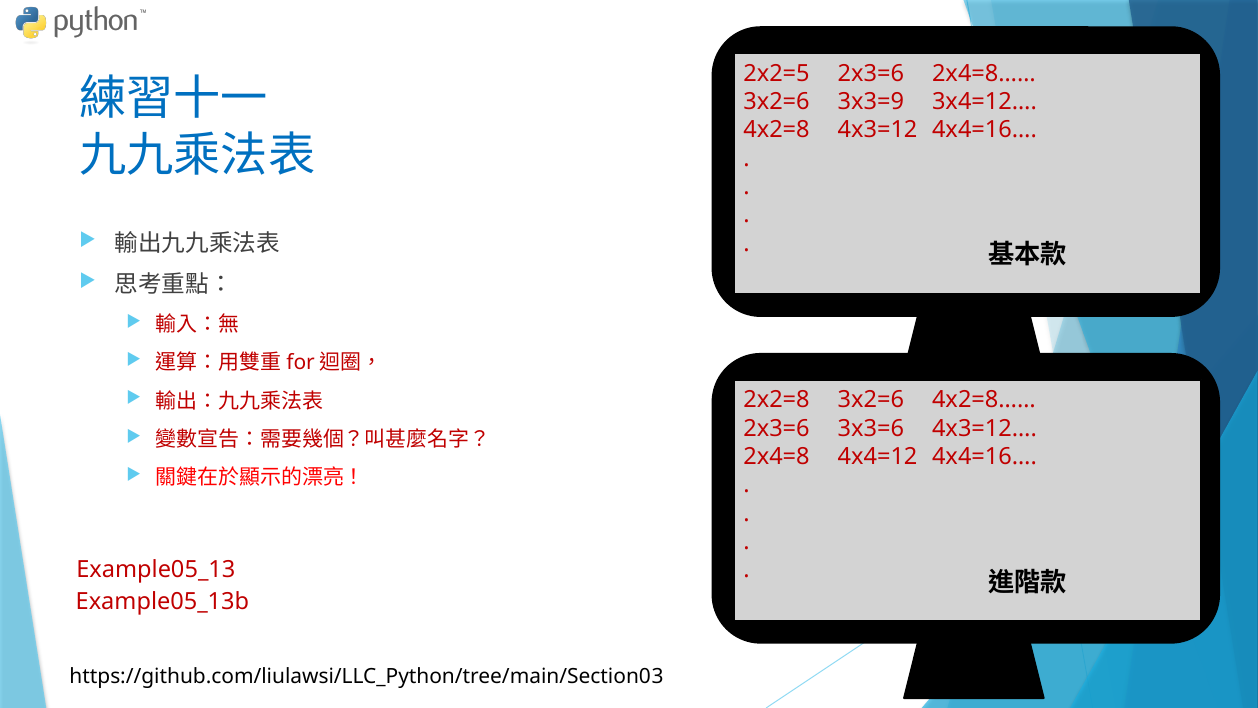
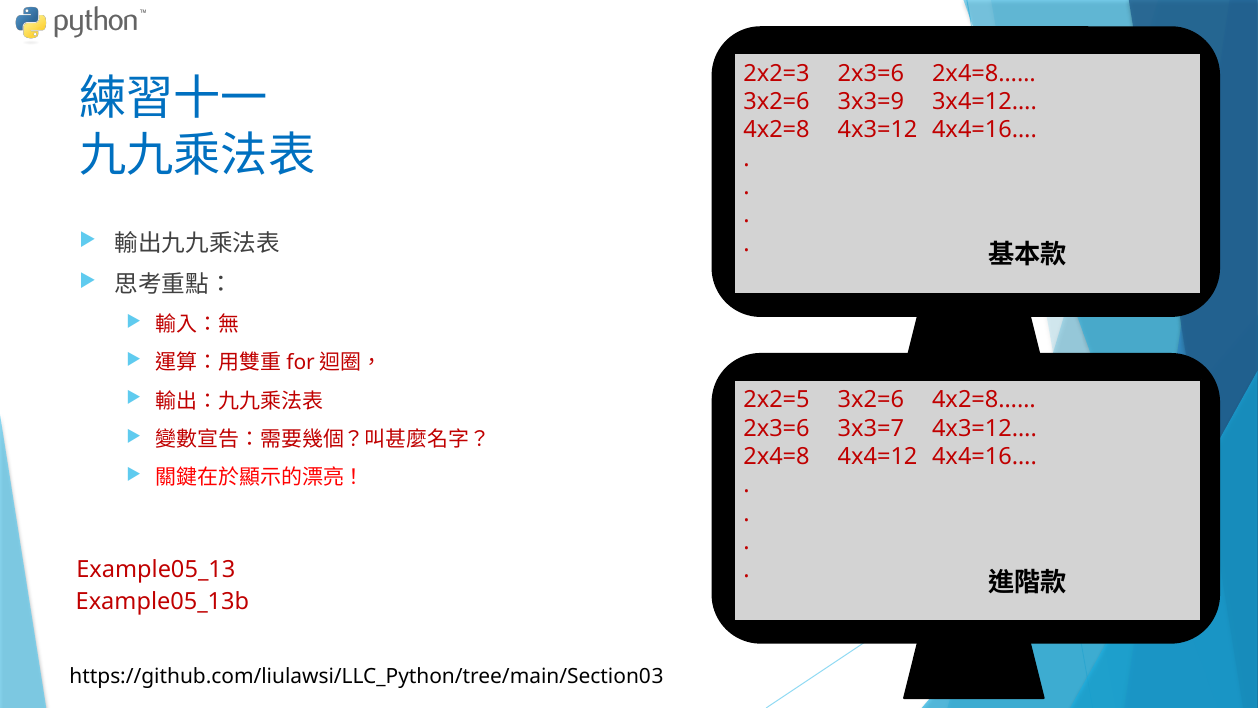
2x2=5: 2x2=5 -> 2x2=3
2x2=8: 2x2=8 -> 2x2=5
3x3=6: 3x3=6 -> 3x3=7
